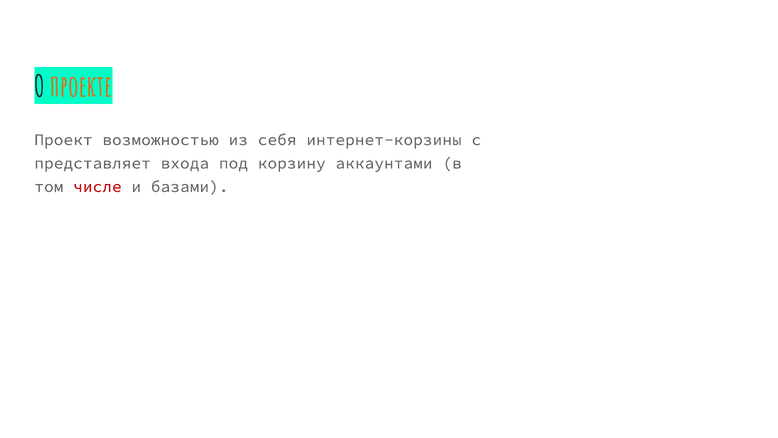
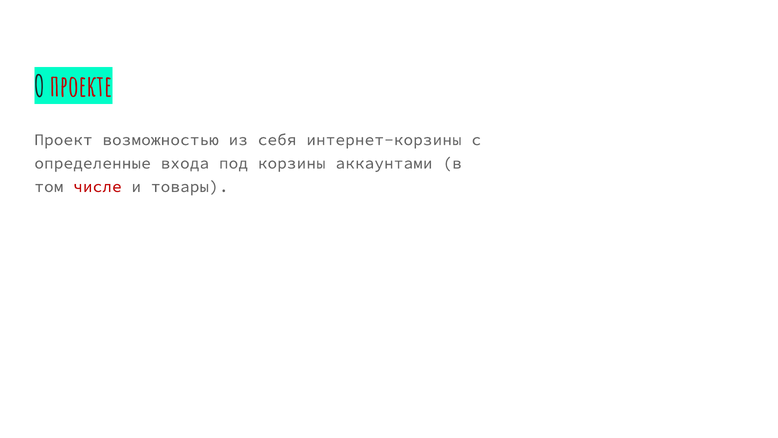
проекте colour: orange -> red
представляет: представляет -> определенные
корзину: корзину -> корзины
базами: базами -> товары
